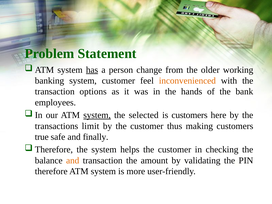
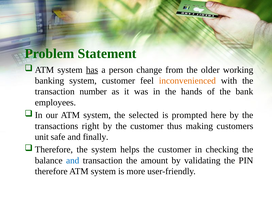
options: options -> number
system at (97, 115) underline: present -> none
is customers: customers -> prompted
limit: limit -> right
true: true -> unit
and at (73, 160) colour: orange -> blue
